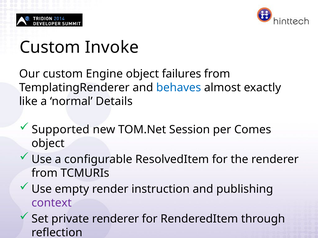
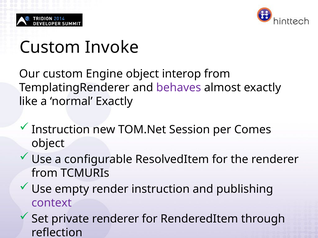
failures: failures -> interop
behaves colour: blue -> purple
normal Details: Details -> Exactly
Supported at (61, 130): Supported -> Instruction
